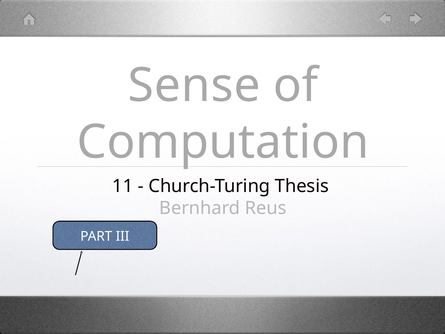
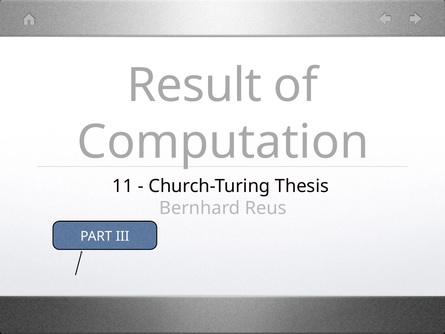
Sense: Sense -> Result
